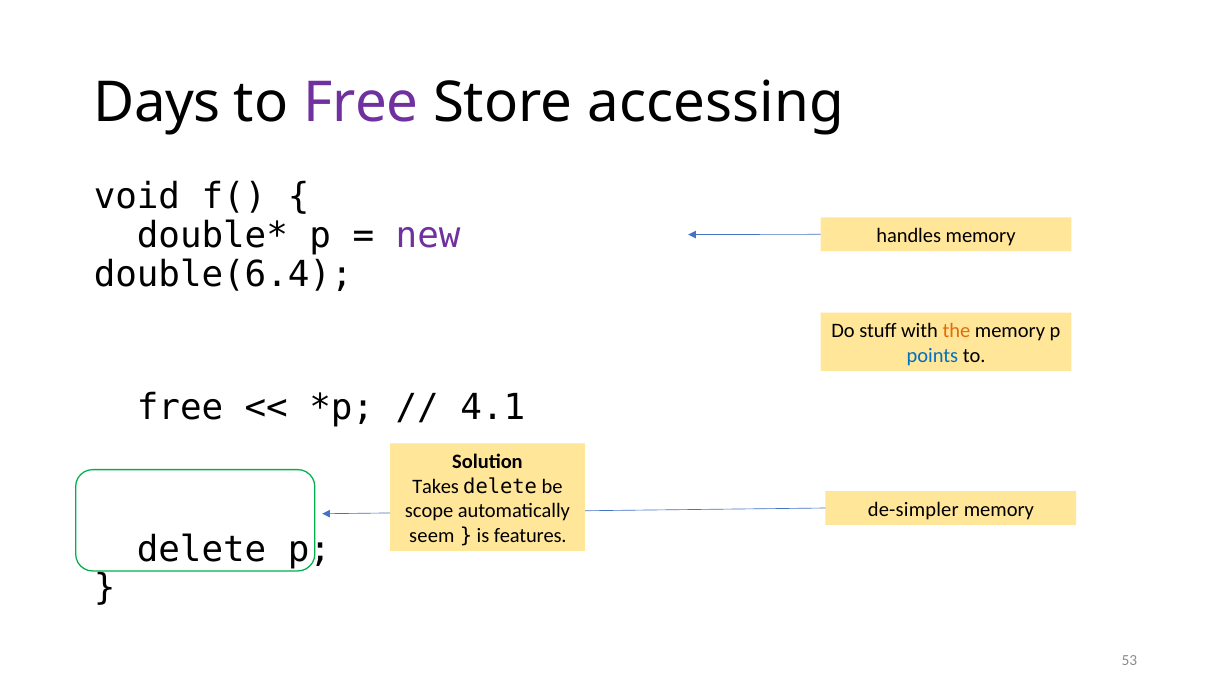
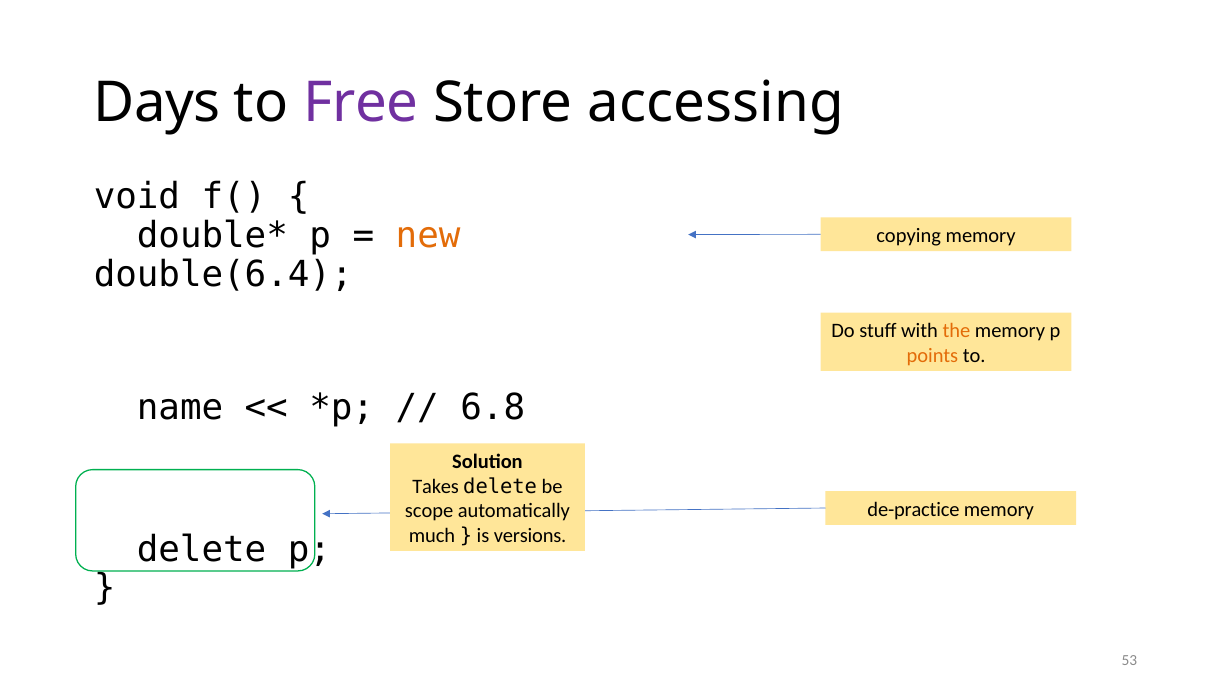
new colour: purple -> orange
handles: handles -> copying
points colour: blue -> orange
free at (180, 408): free -> name
4.1: 4.1 -> 6.8
de-simpler: de-simpler -> de-practice
seem: seem -> much
features: features -> versions
